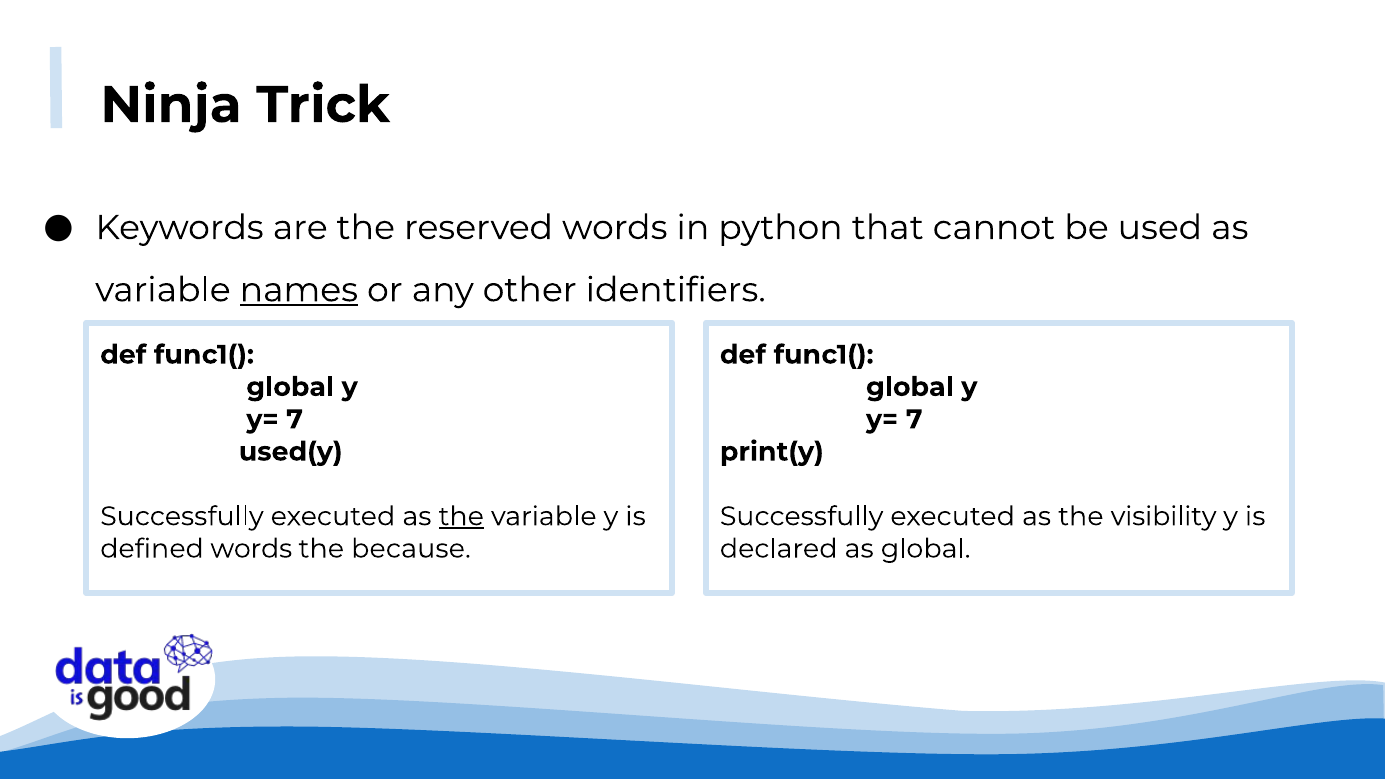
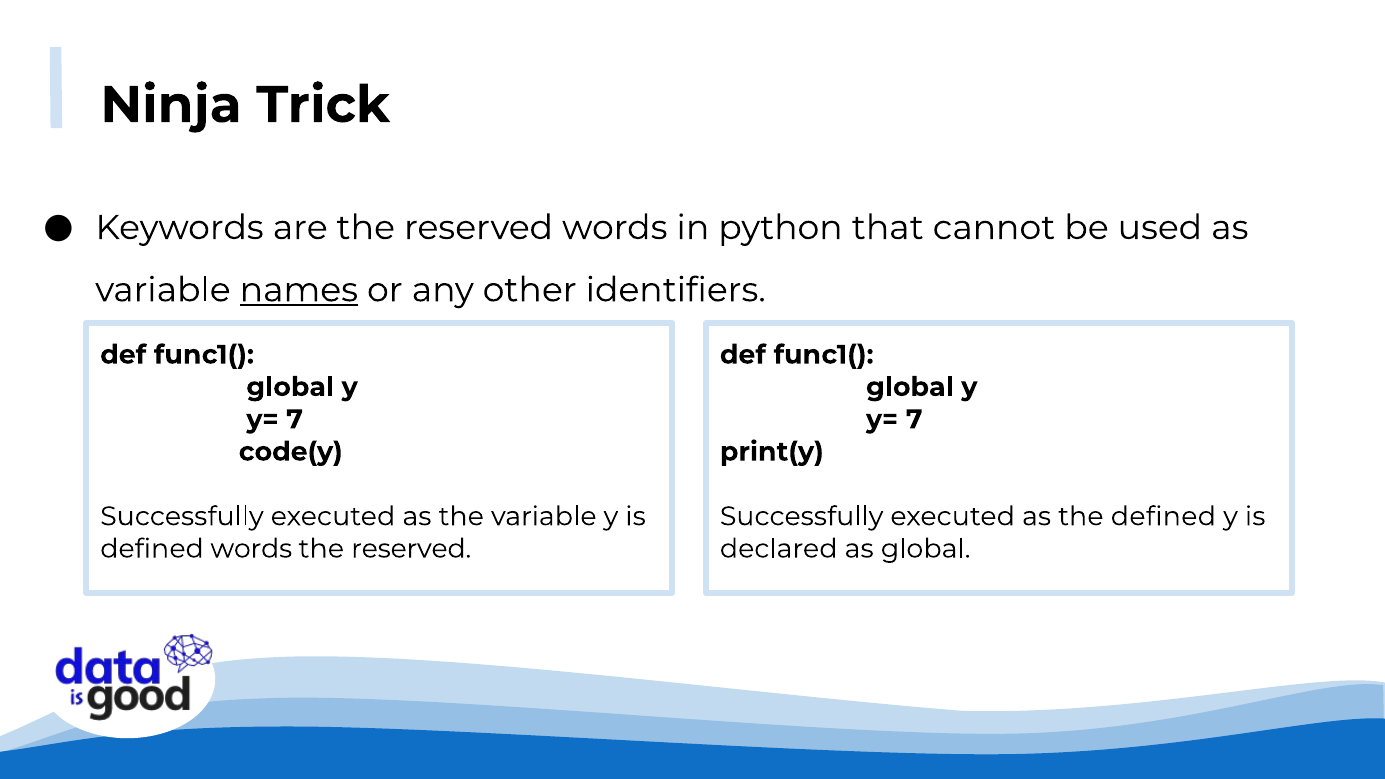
used(y: used(y -> code(y
the at (461, 516) underline: present -> none
the visibility: visibility -> defined
because at (411, 549): because -> reserved
